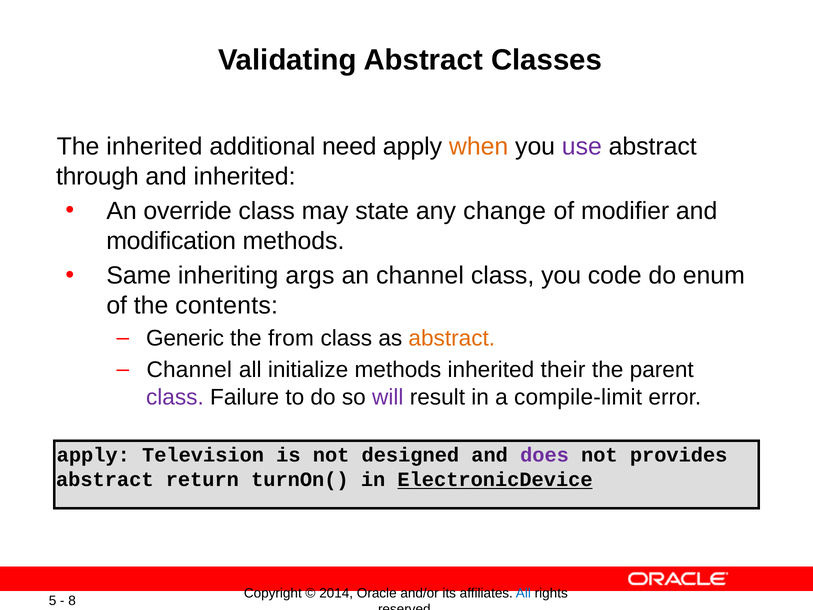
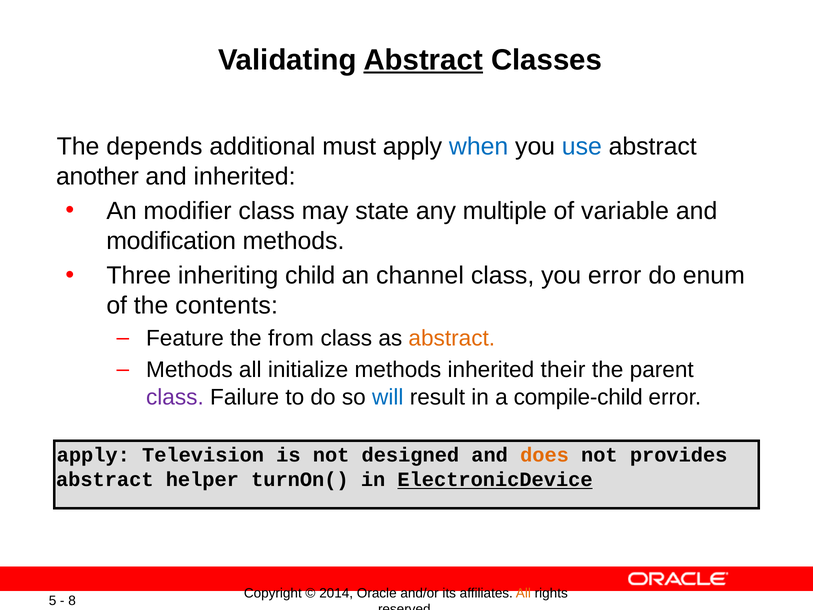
Abstract at (423, 60) underline: none -> present
The inherited: inherited -> depends
need: need -> must
when colour: orange -> blue
use colour: purple -> blue
through: through -> another
override: override -> modifier
change: change -> multiple
modifier: modifier -> variable
Same: Same -> Three
args: args -> child
you code: code -> error
Generic: Generic -> Feature
Channel at (189, 370): Channel -> Methods
will colour: purple -> blue
compile-limit: compile-limit -> compile-child
does colour: purple -> orange
return: return -> helper
All at (523, 593) colour: blue -> orange
